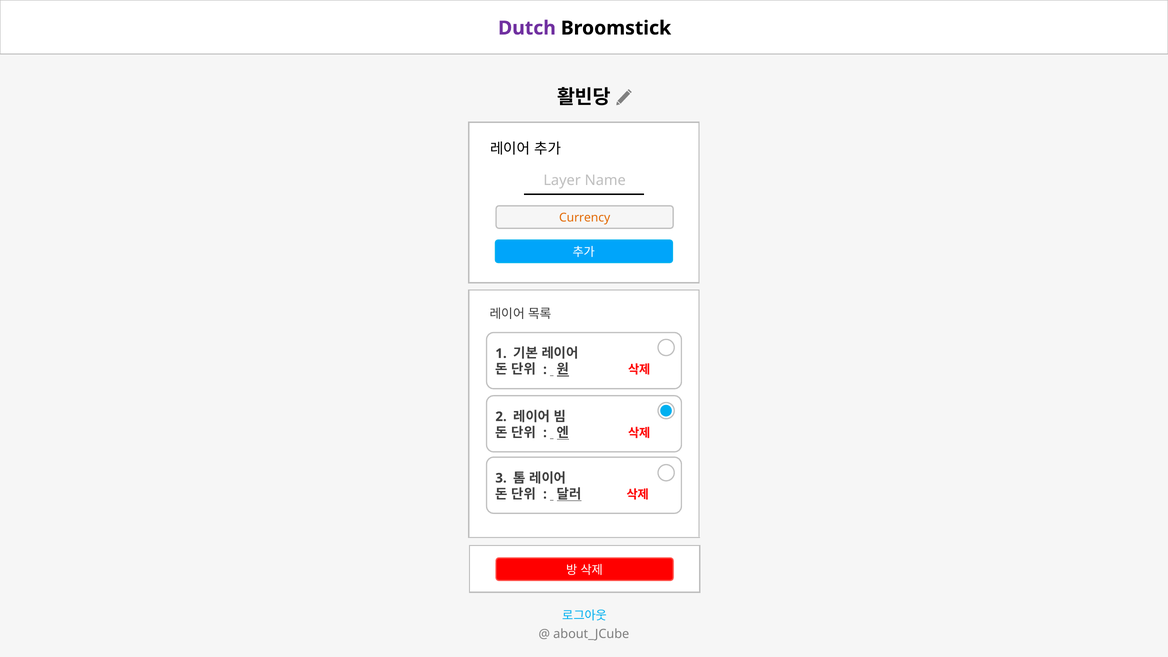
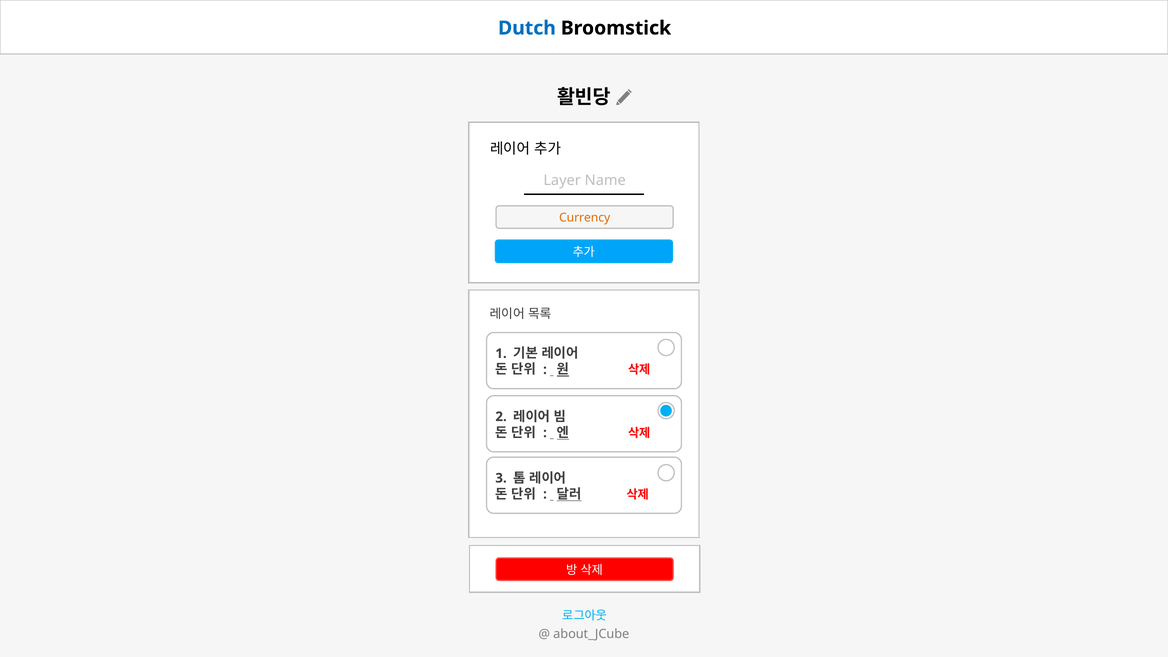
Dutch colour: purple -> blue
